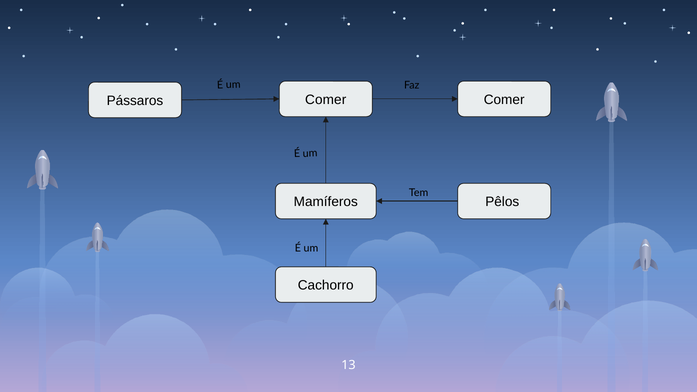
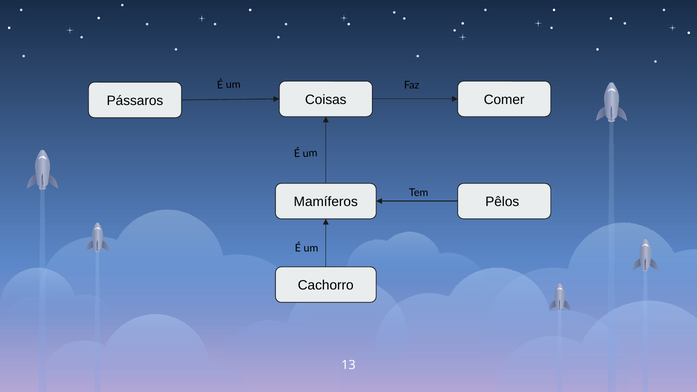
Comer at (326, 100): Comer -> Coisas
